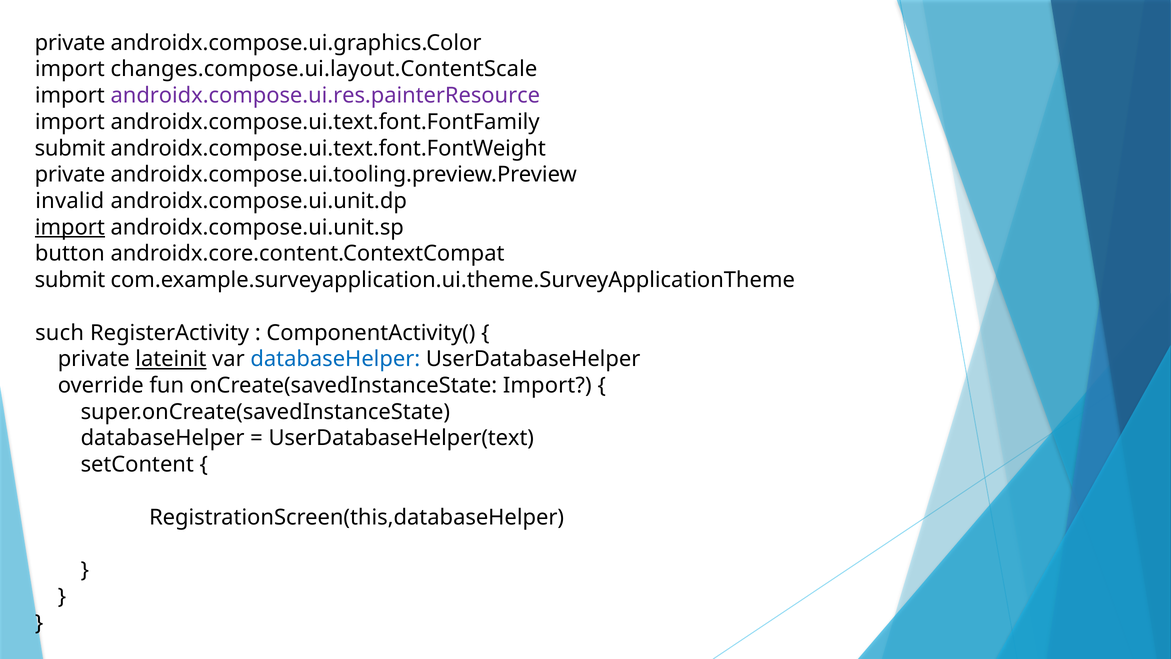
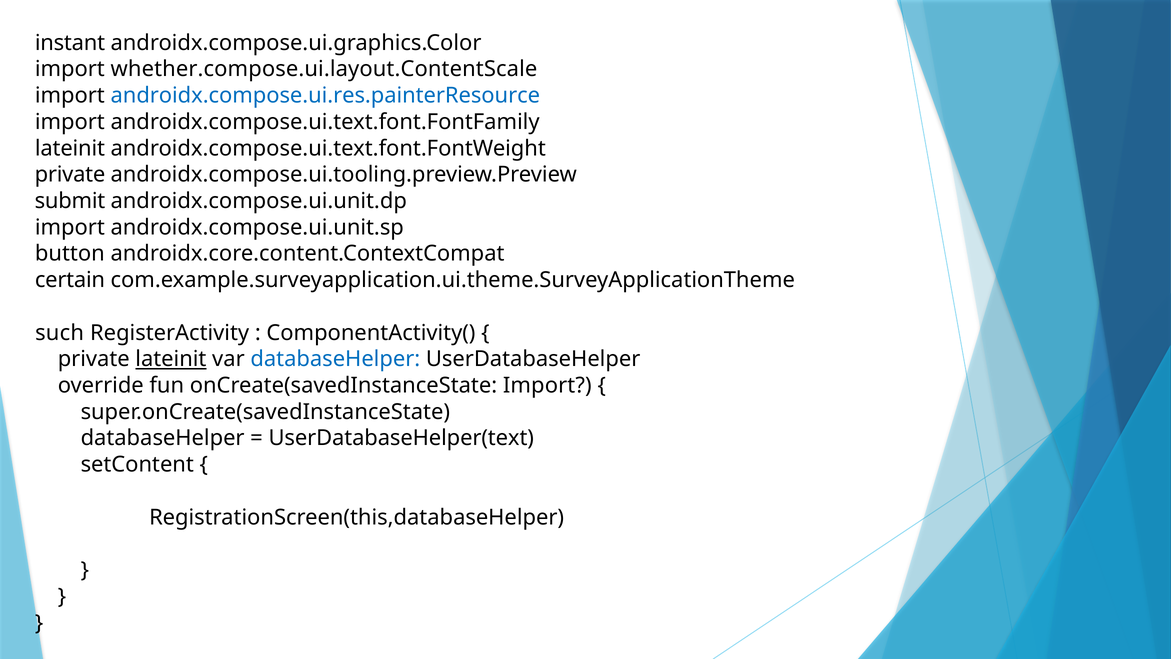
private at (70, 43): private -> instant
changes.compose.ui.layout.ContentScale: changes.compose.ui.layout.ContentScale -> whether.compose.ui.layout.ContentScale
androidx.compose.ui.res.painterResource colour: purple -> blue
submit at (70, 148): submit -> lateinit
invalid: invalid -> submit
import at (70, 227) underline: present -> none
submit at (70, 280): submit -> certain
